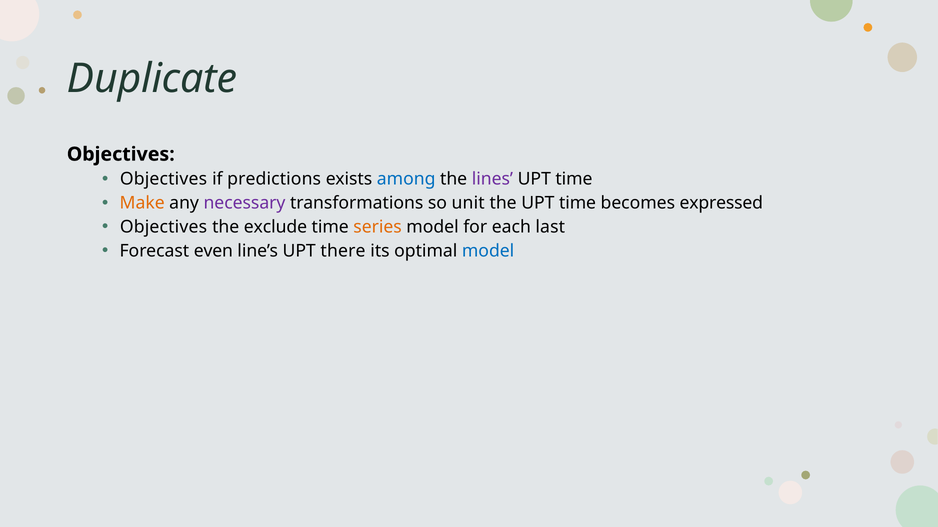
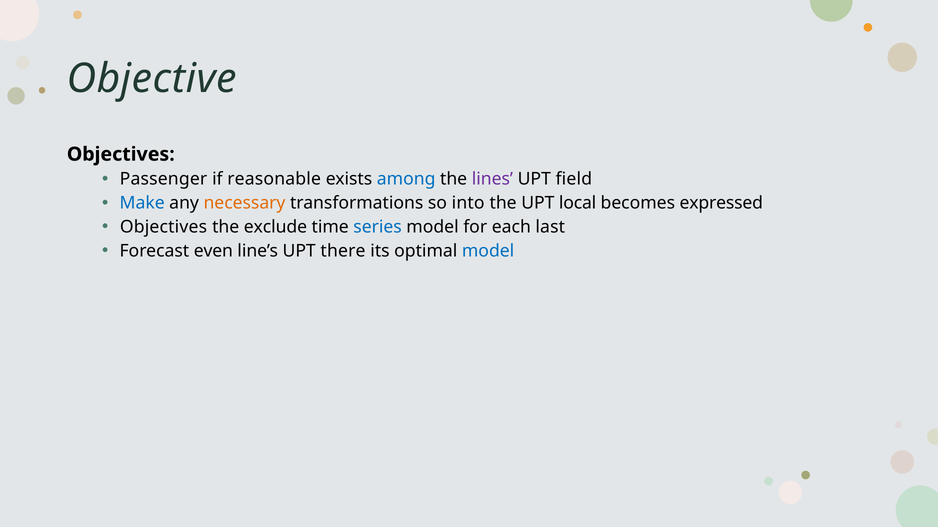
Duplicate: Duplicate -> Objective
Objectives at (163, 179): Objectives -> Passenger
predictions: predictions -> reasonable
time at (574, 179): time -> field
Make colour: orange -> blue
necessary colour: purple -> orange
unit: unit -> into
the UPT time: time -> local
series colour: orange -> blue
